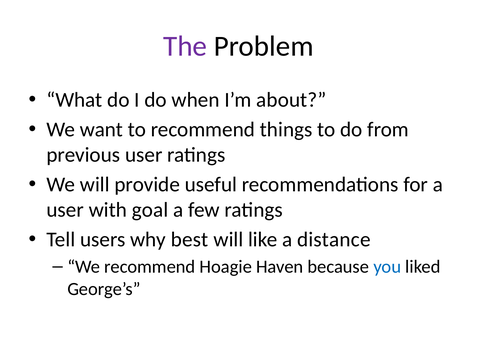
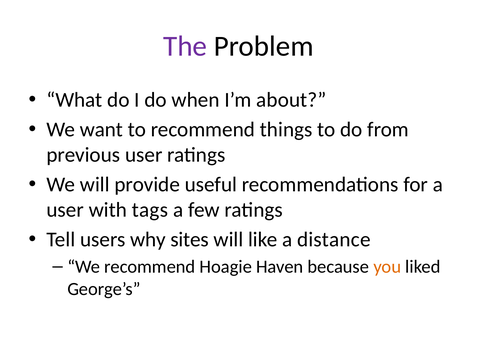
goal: goal -> tags
best: best -> sites
you colour: blue -> orange
